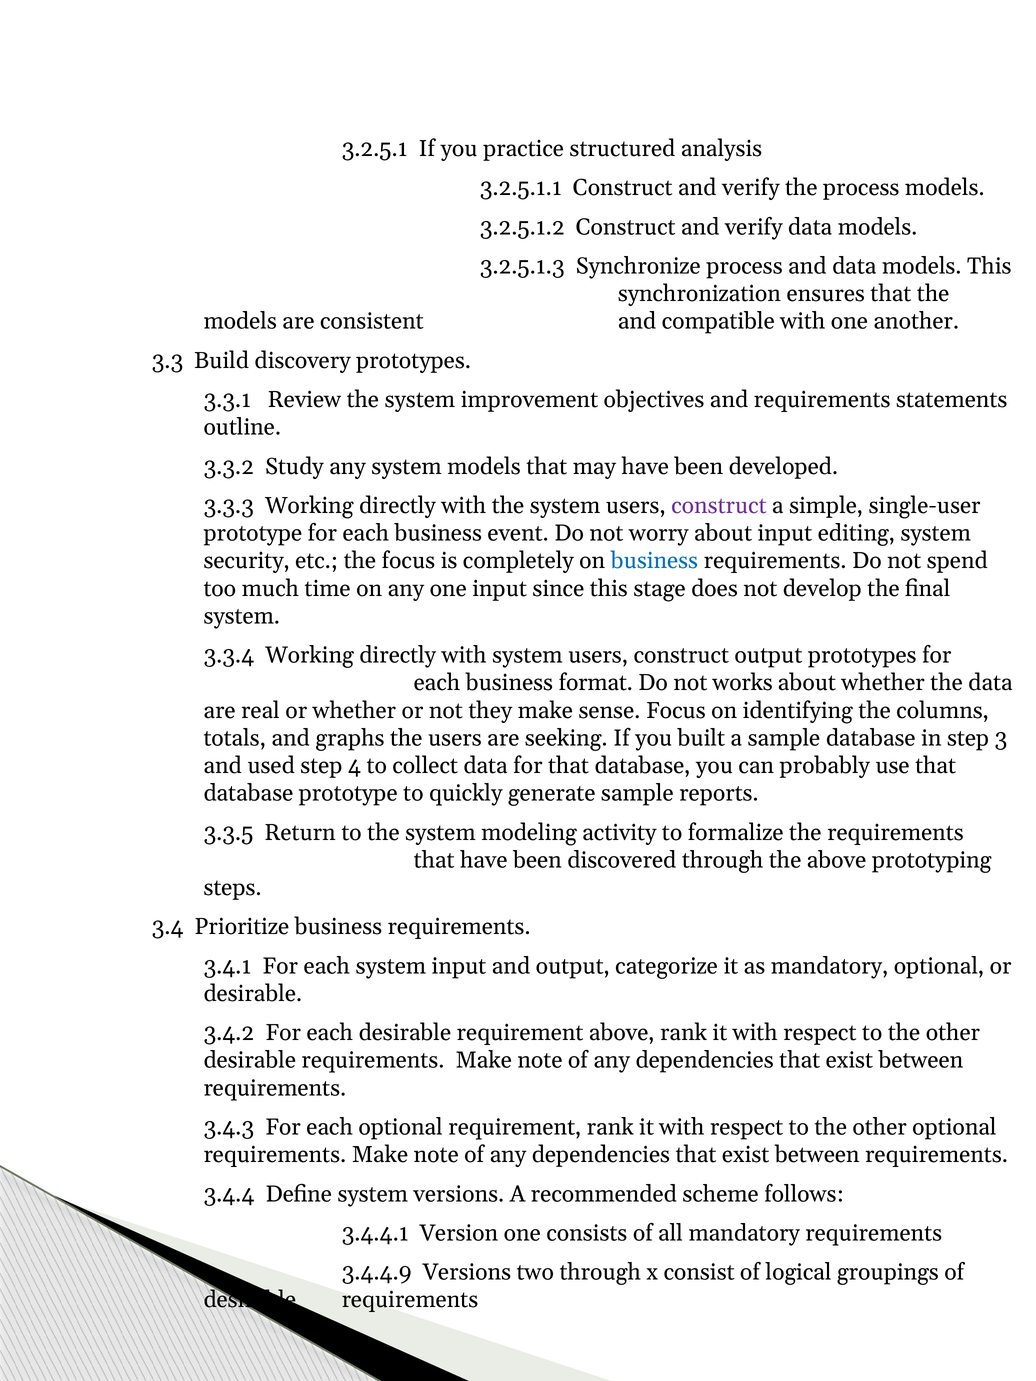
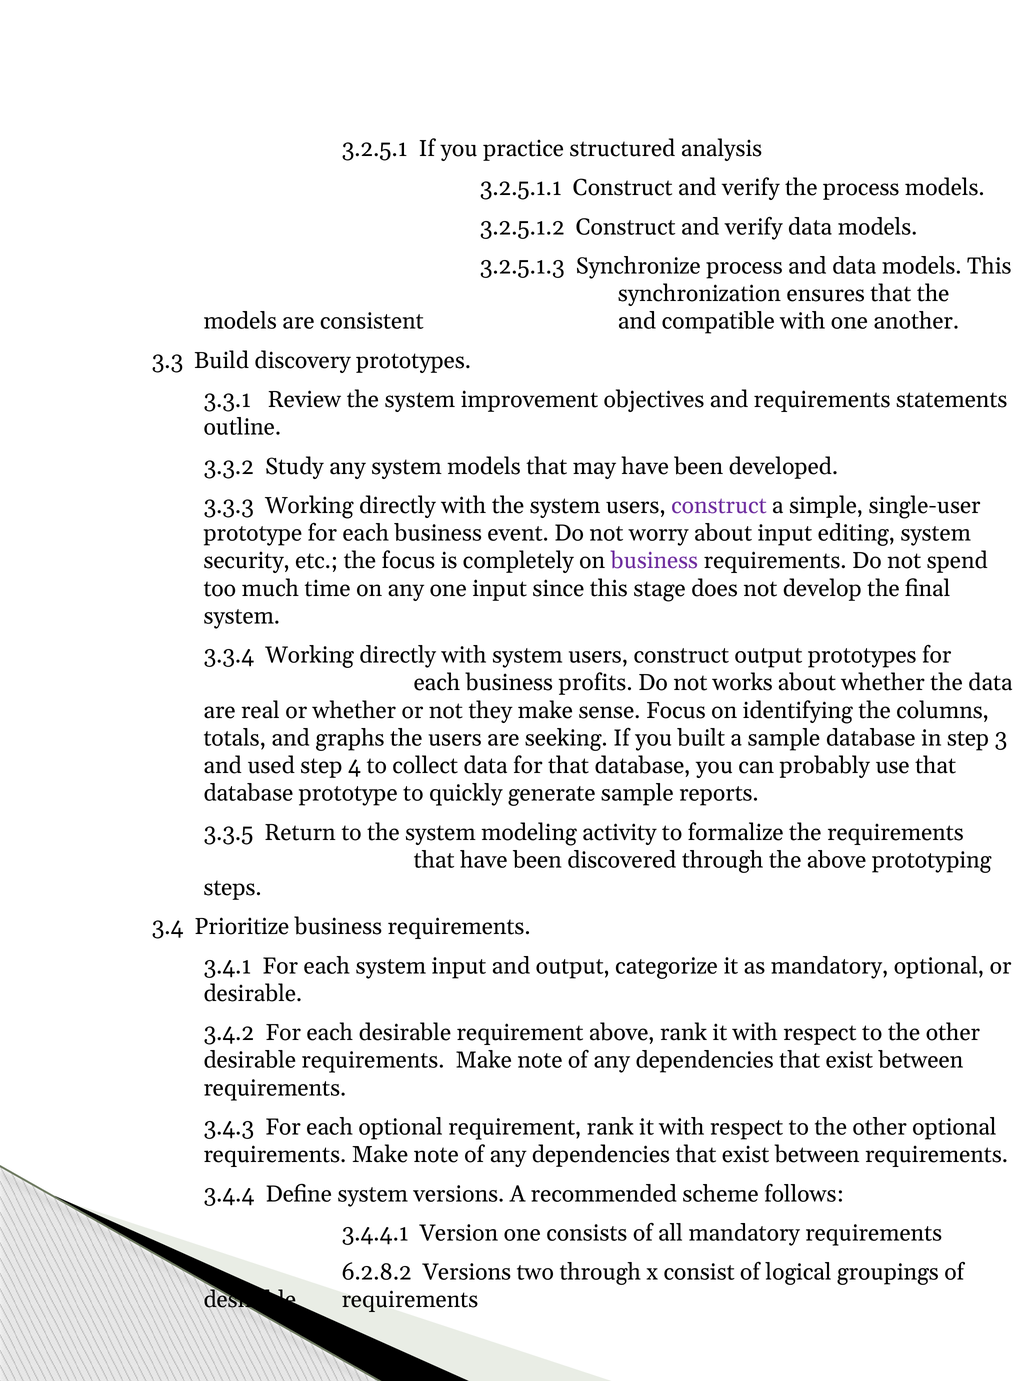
business at (654, 561) colour: blue -> purple
format: format -> profits
3.4.4.9: 3.4.4.9 -> 6.2.8.2
